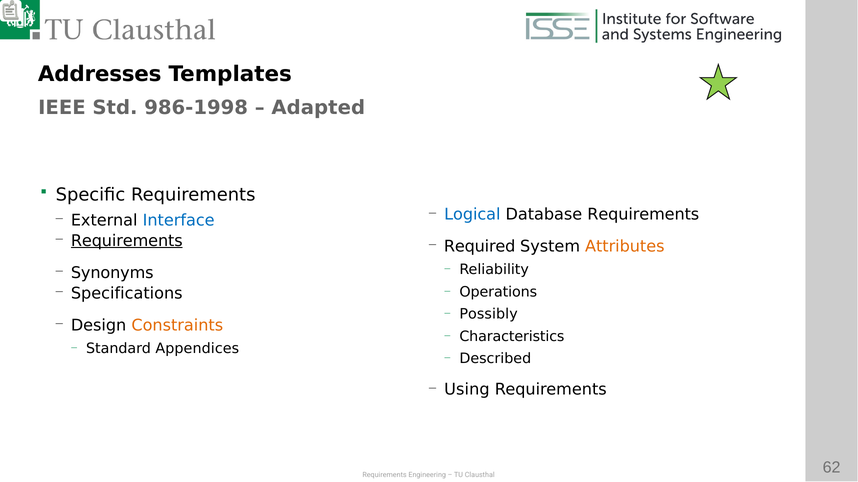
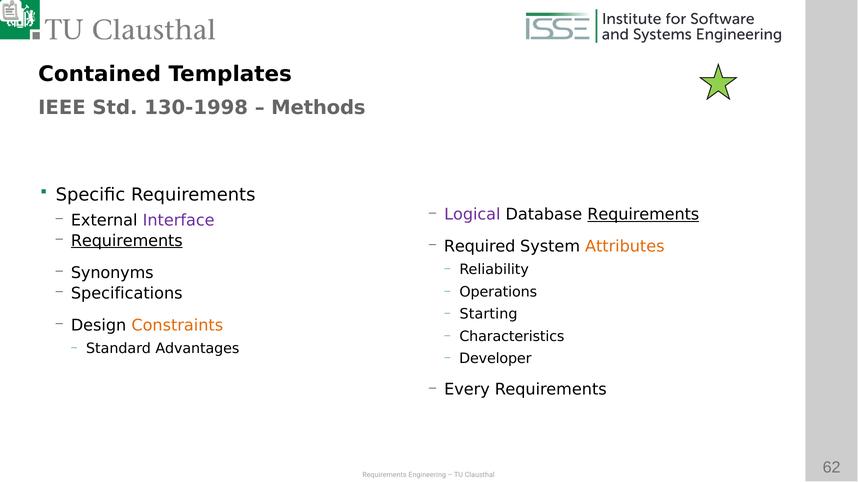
Addresses: Addresses -> Contained
986-1998: 986-1998 -> 130-1998
Adapted: Adapted -> Methods
Logical colour: blue -> purple
Requirements at (643, 215) underline: none -> present
Interface colour: blue -> purple
Possibly: Possibly -> Starting
Appendices: Appendices -> Advantages
Described: Described -> Developer
Using: Using -> Every
